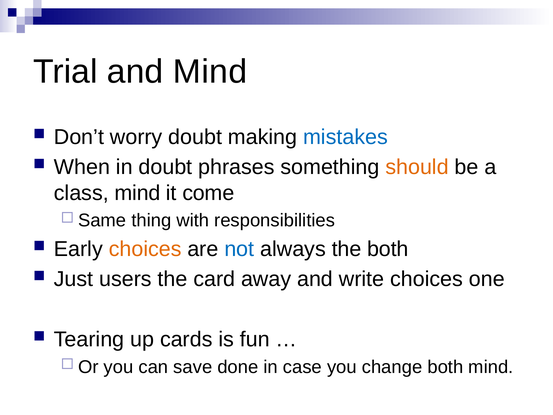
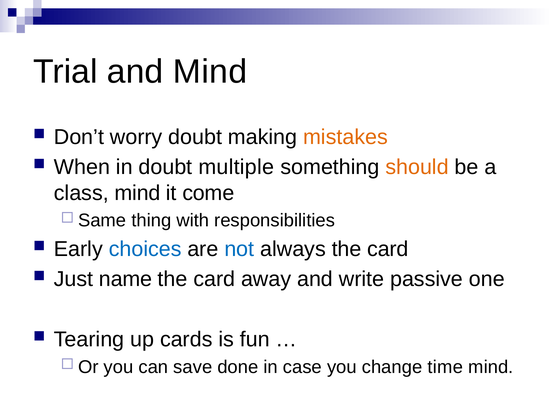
mistakes colour: blue -> orange
phrases: phrases -> multiple
choices at (145, 249) colour: orange -> blue
always the both: both -> card
users: users -> name
write choices: choices -> passive
change both: both -> time
